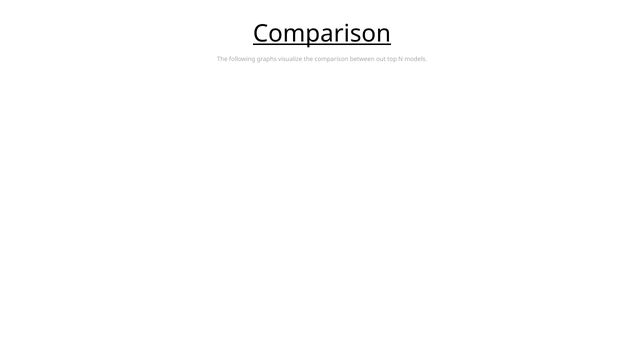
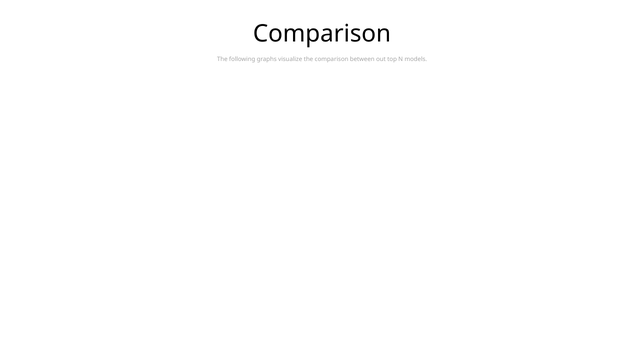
Comparison at (322, 34) underline: present -> none
